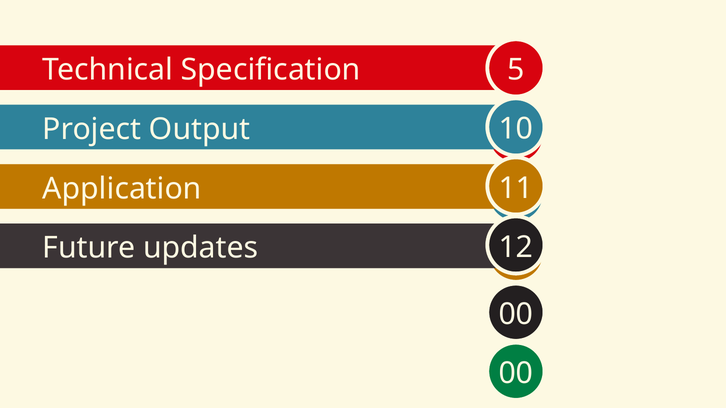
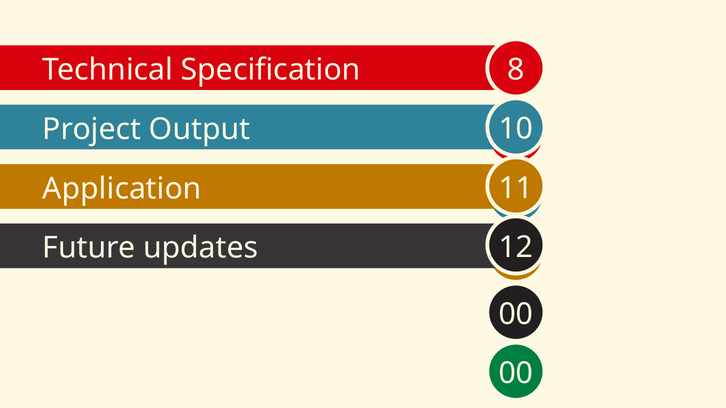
5: 5 -> 8
